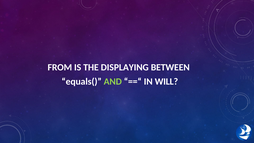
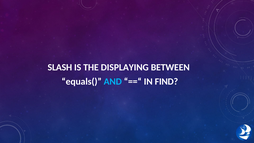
FROM: FROM -> SLASH
AND colour: light green -> light blue
WILL: WILL -> FIND
